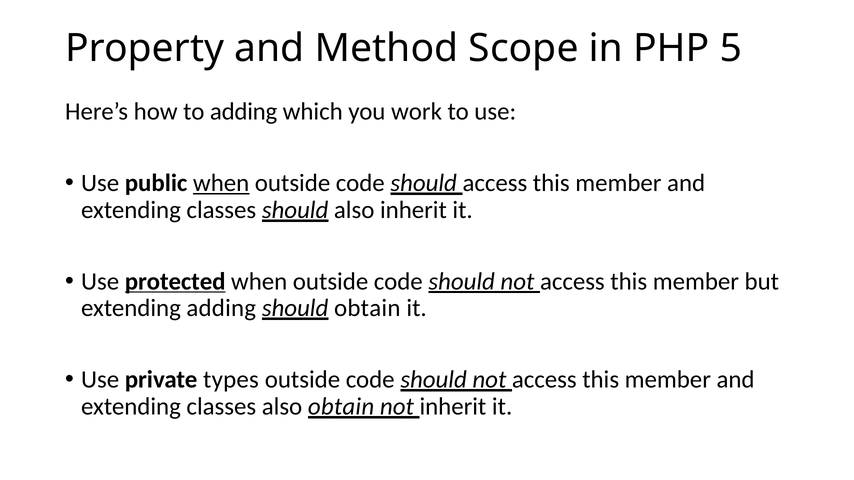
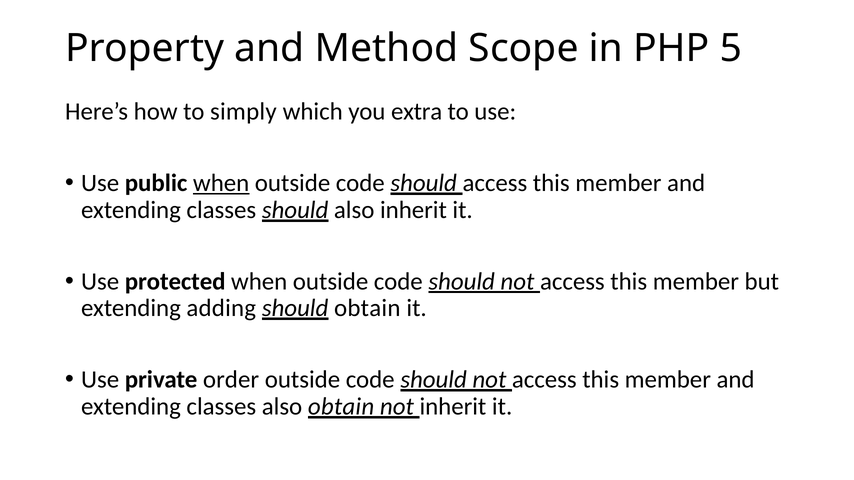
to adding: adding -> simply
work: work -> extra
protected underline: present -> none
types: types -> order
